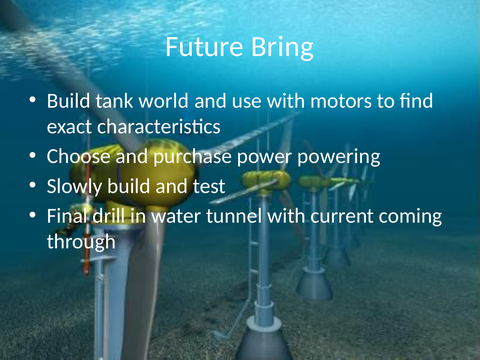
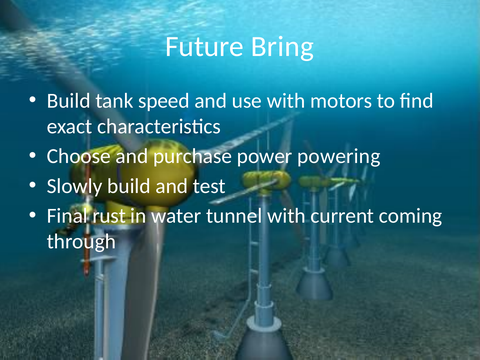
world: world -> speed
drill: drill -> rust
